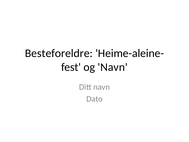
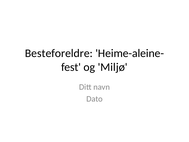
og Navn: Navn -> Miljø
